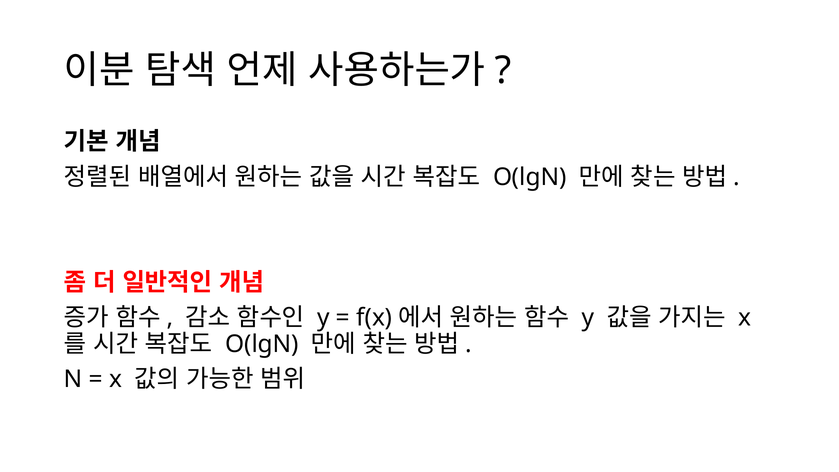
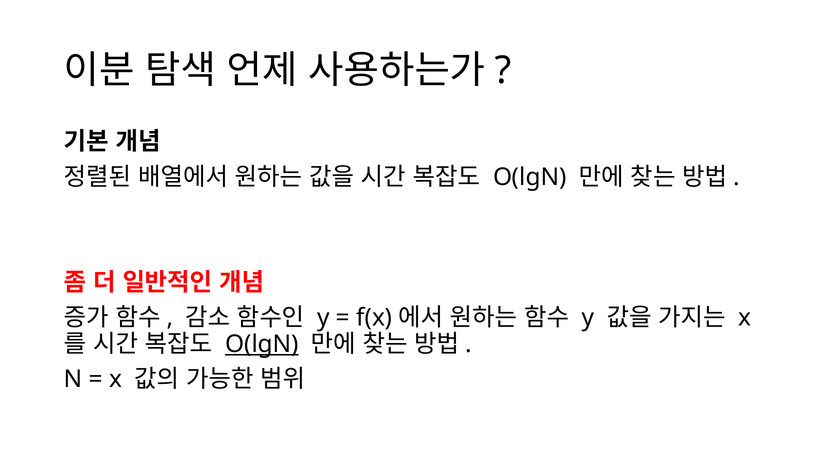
O(lgN at (262, 344) underline: none -> present
